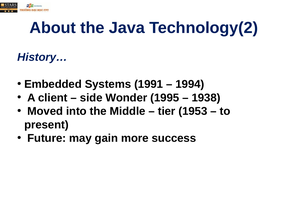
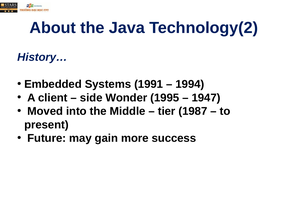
1938: 1938 -> 1947
1953: 1953 -> 1987
